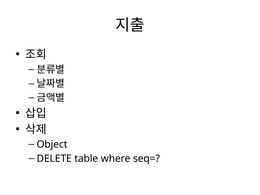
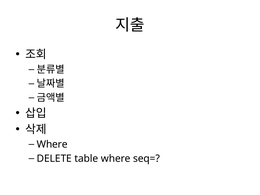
Object at (52, 144): Object -> Where
